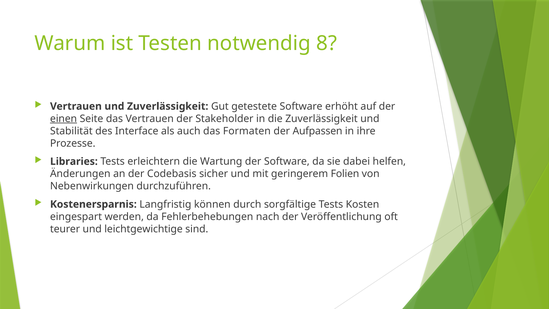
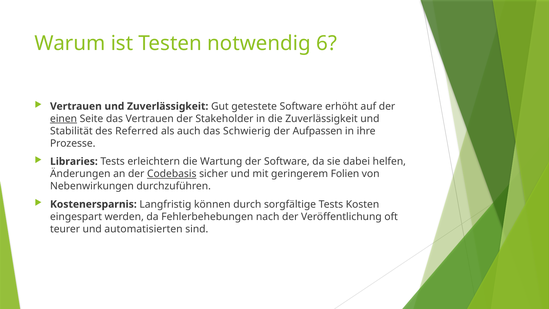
8: 8 -> 6
Interface: Interface -> Referred
Formaten: Formaten -> Schwierig
Codebasis underline: none -> present
leichtgewichtige: leichtgewichtige -> automatisierten
